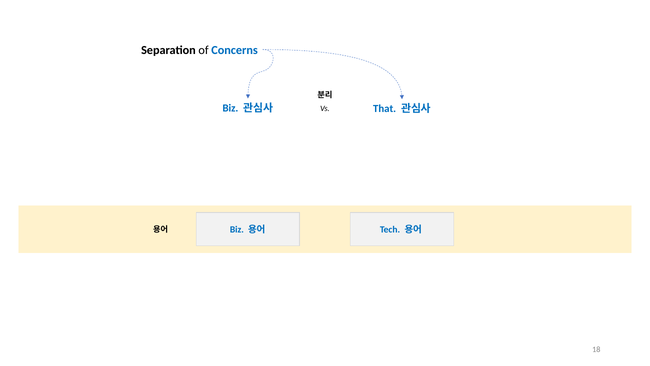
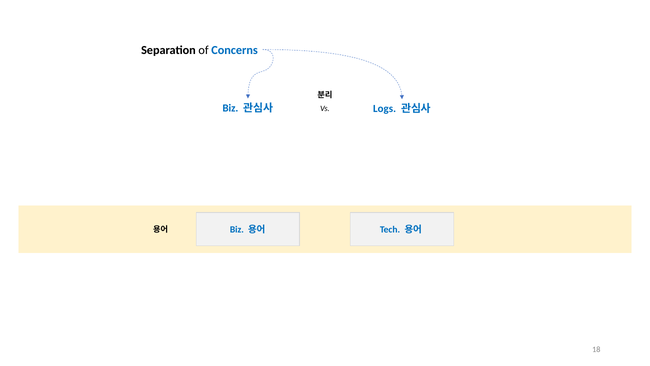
That: That -> Logs
